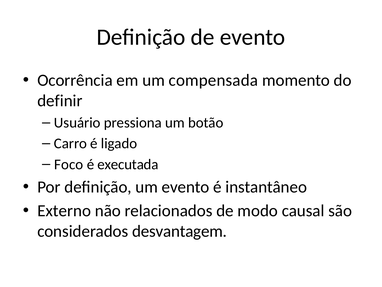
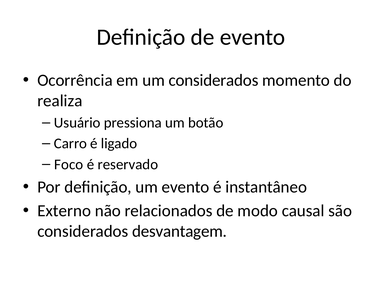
um compensada: compensada -> considerados
definir: definir -> realiza
executada: executada -> reservado
